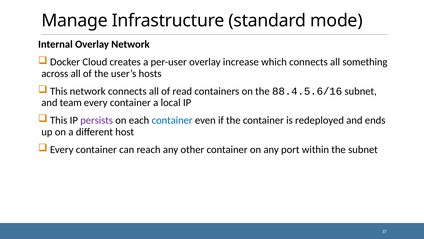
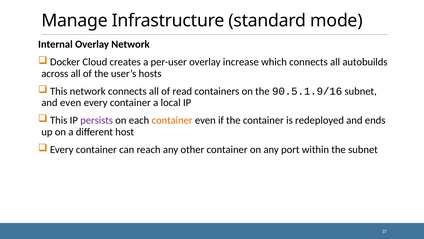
something: something -> autobuilds
88.4.5.6/16: 88.4.5.6/16 -> 90.5.1.9/16
and team: team -> even
container at (172, 120) colour: blue -> orange
